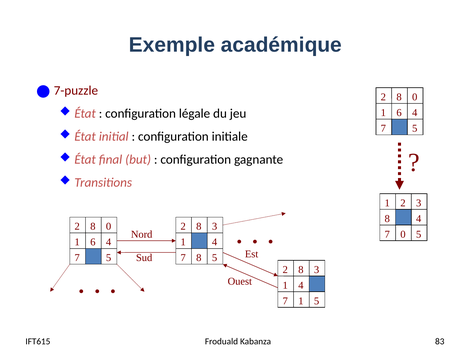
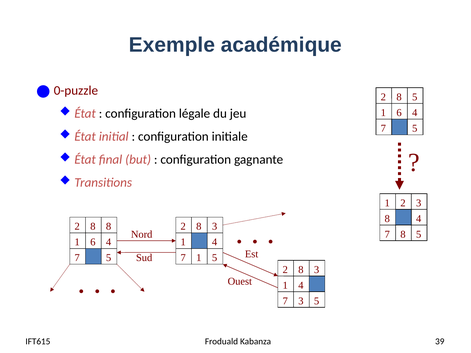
7-puzzle: 7-puzzle -> 0-puzzle
0 at (415, 97): 0 -> 5
0 at (109, 227): 0 -> 8
7 0: 0 -> 8
7 8: 8 -> 1
7 1: 1 -> 3
83: 83 -> 39
